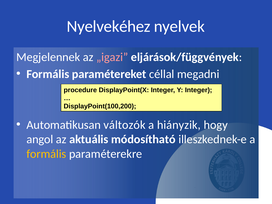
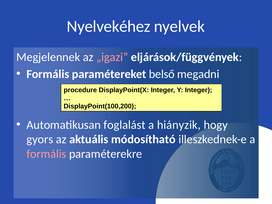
céllal: céllal -> belső
változók: változók -> foglalást
angol: angol -> gyors
formális at (46, 154) colour: yellow -> pink
